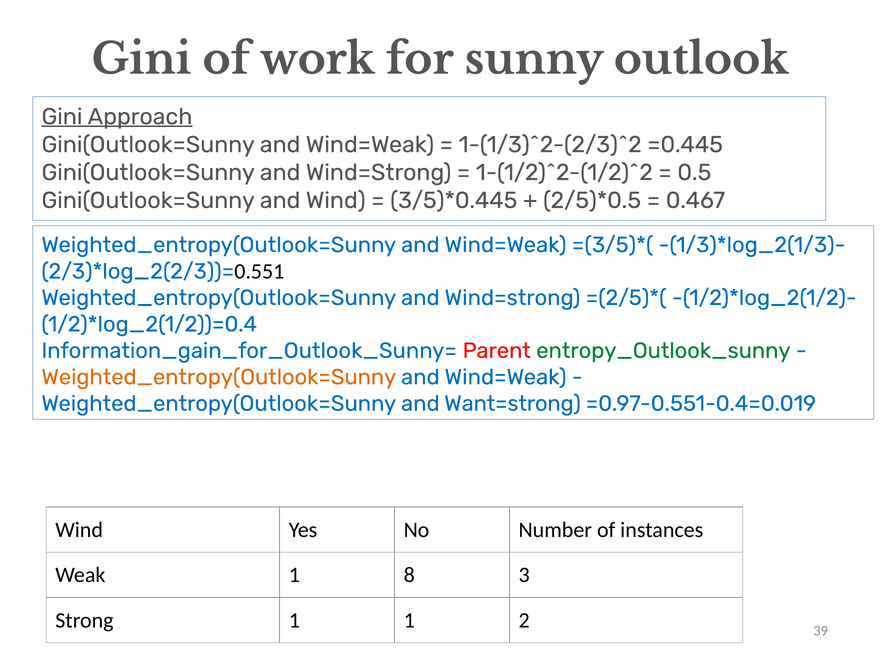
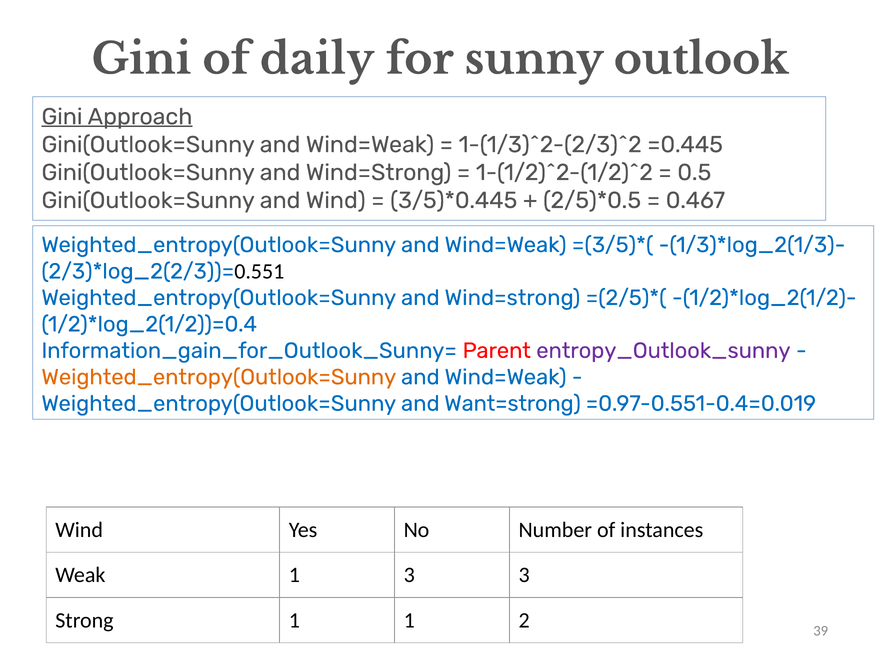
work: work -> daily
entropy_Outlook_sunny colour: green -> purple
1 8: 8 -> 3
